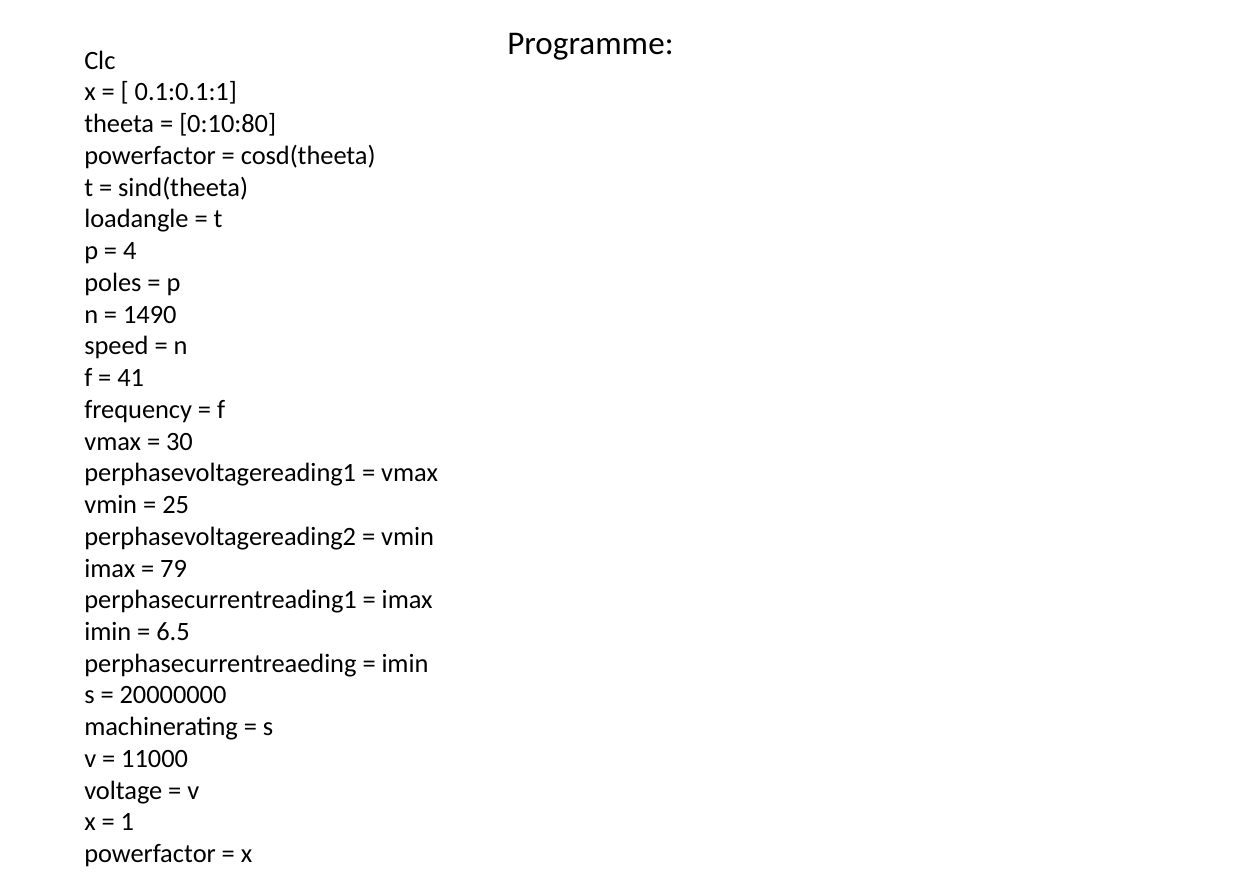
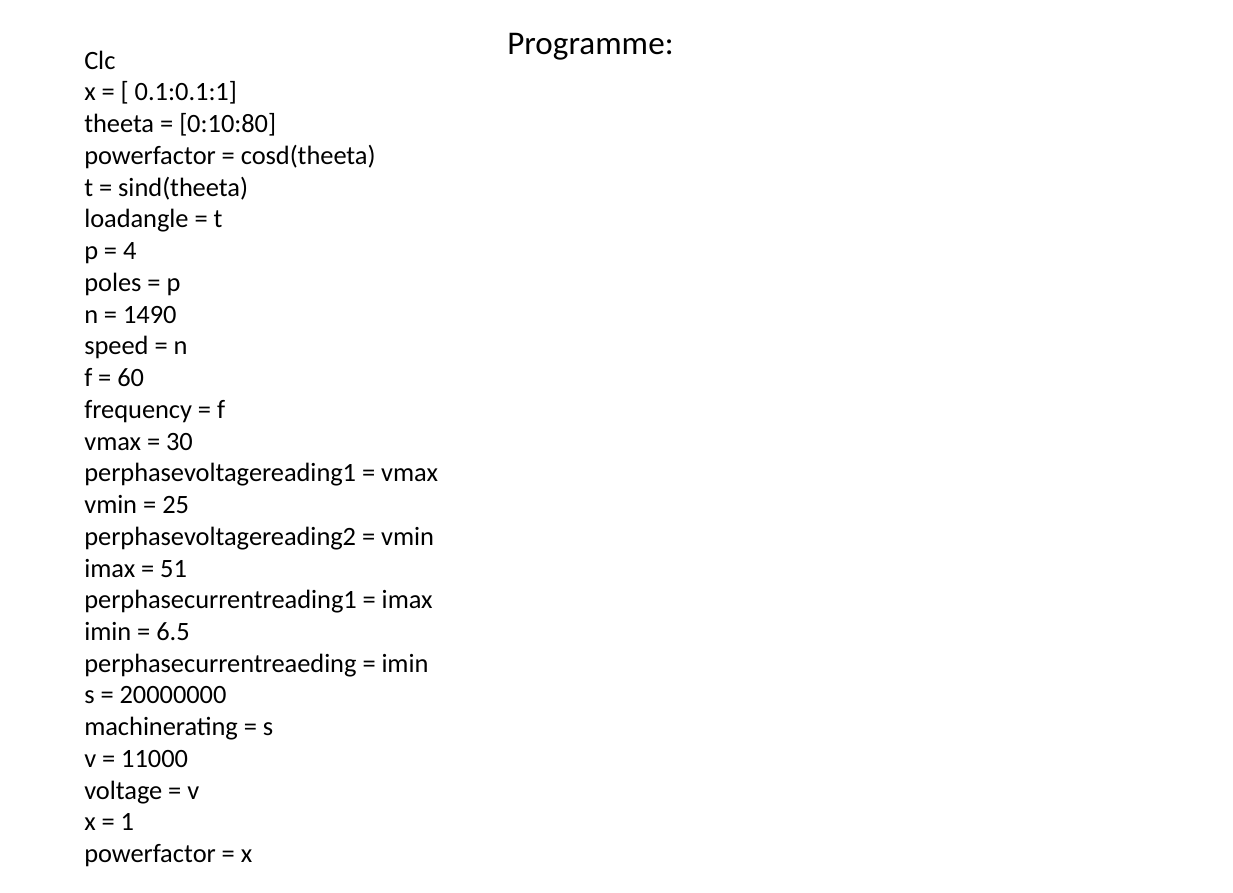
41: 41 -> 60
79: 79 -> 51
